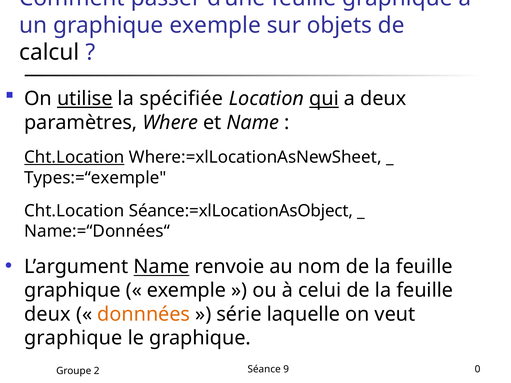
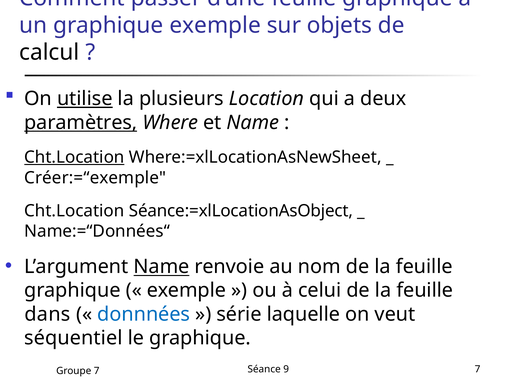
spécifiée: spécifiée -> plusieurs
qui underline: present -> none
paramètres underline: none -> present
Types:=“exemple: Types:=“exemple -> Créer:=“exemple
deux at (47, 314): deux -> dans
donnnées colour: orange -> blue
graphique at (73, 338): graphique -> séquentiel
9 0: 0 -> 7
Groupe 2: 2 -> 7
